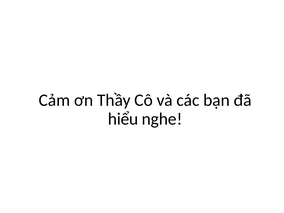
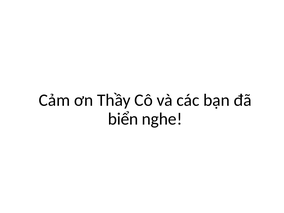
hiểu: hiểu -> biển
